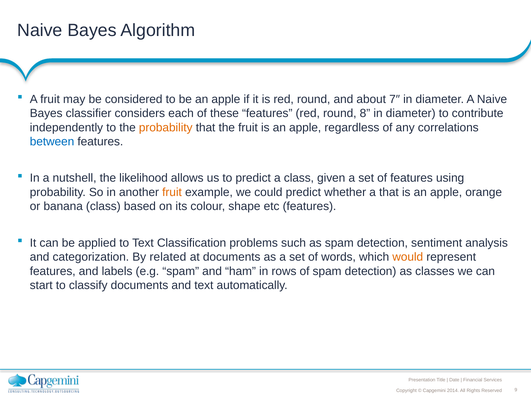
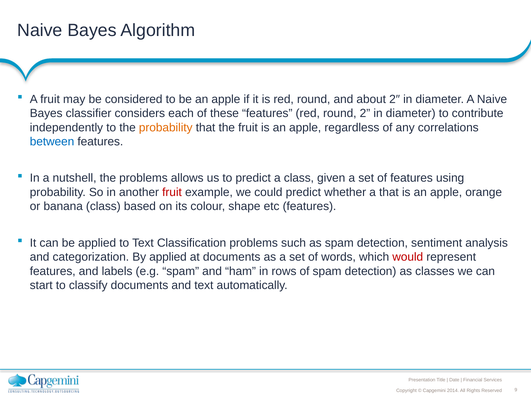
7″: 7″ -> 2″
8: 8 -> 2
the likelihood: likelihood -> problems
fruit at (172, 192) colour: orange -> red
By related: related -> applied
would colour: orange -> red
